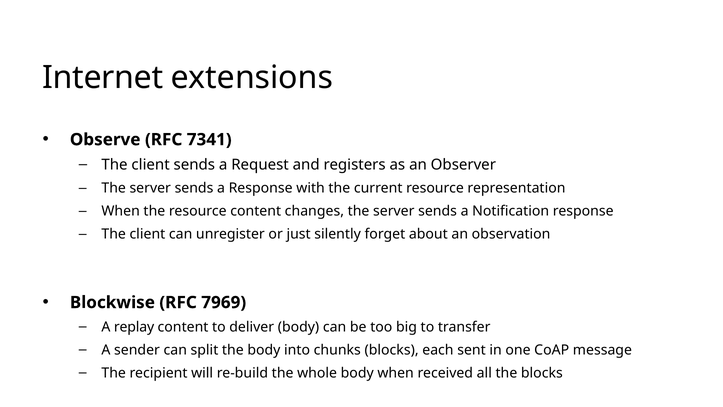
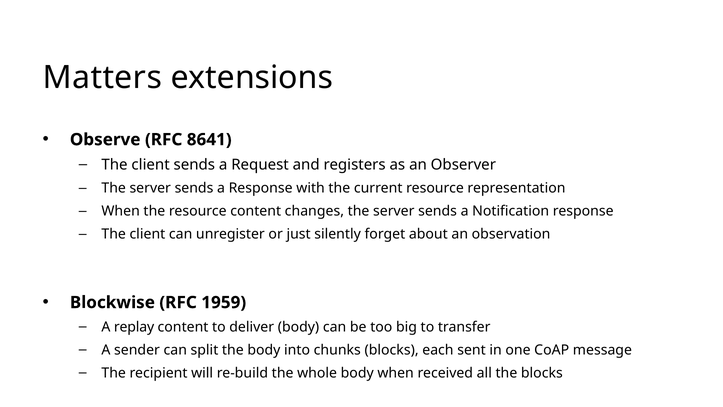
Internet: Internet -> Matters
7341: 7341 -> 8641
7969: 7969 -> 1959
